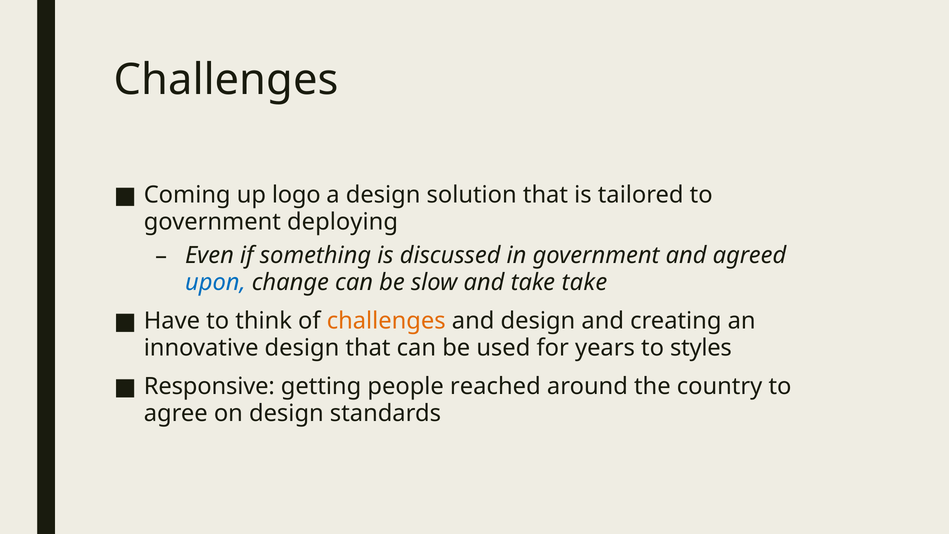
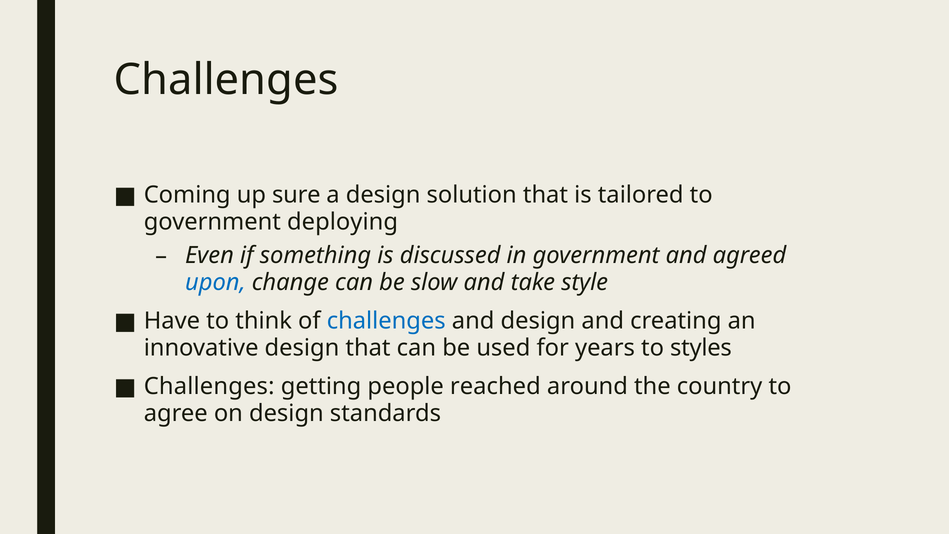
logo: logo -> sure
take take: take -> style
challenges at (386, 321) colour: orange -> blue
Responsive at (209, 386): Responsive -> Challenges
